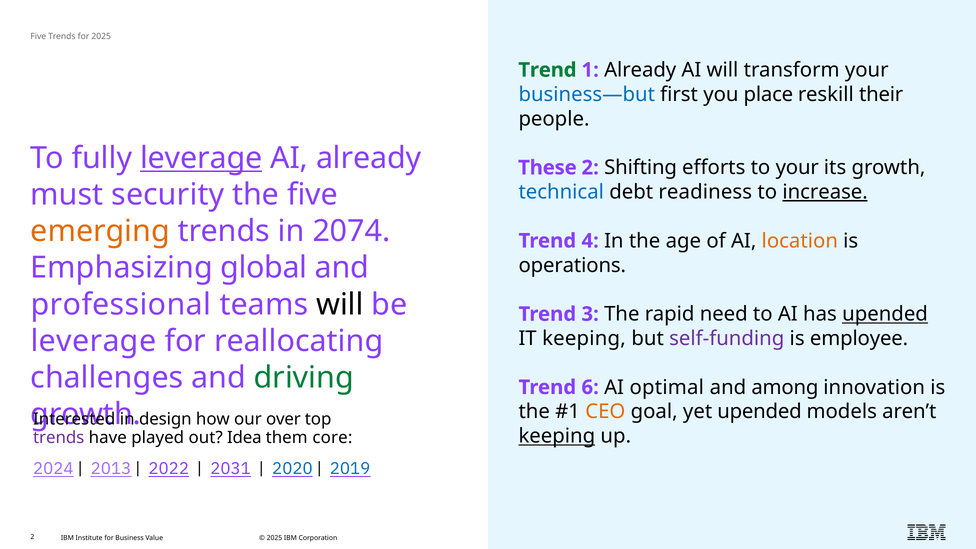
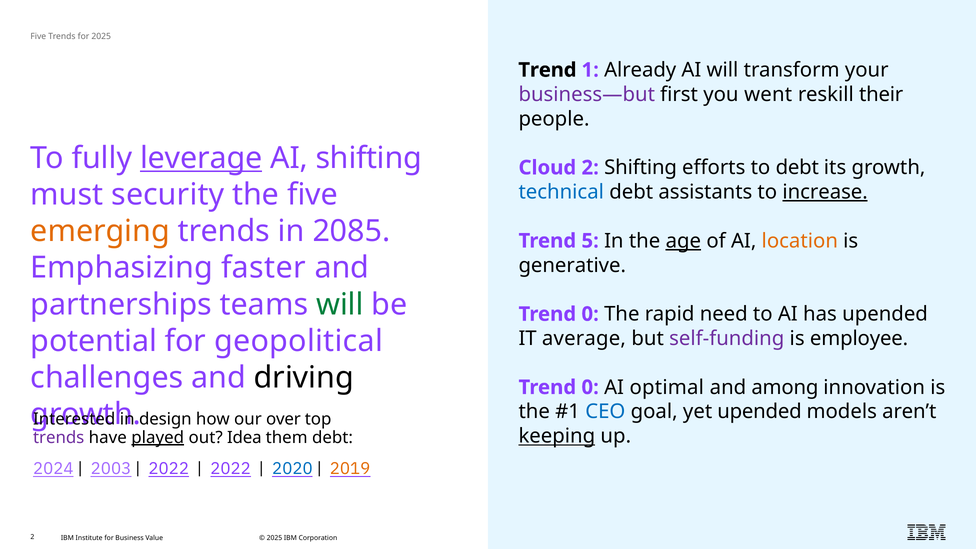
Trend at (547, 70) colour: green -> black
business—but colour: blue -> purple
place: place -> went
AI already: already -> shifting
These: These -> Cloud
to your: your -> debt
readiness: readiness -> assistants
2074: 2074 -> 2085
4: 4 -> 5
age underline: none -> present
global: global -> faster
operations: operations -> generative
professional: professional -> partnerships
will at (340, 304) colour: black -> green
3 at (590, 314): 3 -> 0
upended at (885, 314) underline: present -> none
leverage at (93, 341): leverage -> potential
reallocating: reallocating -> geopolitical
IT keeping: keeping -> average
driving colour: green -> black
6 at (590, 387): 6 -> 0
CEO colour: orange -> blue
played underline: none -> present
them core: core -> debt
2013: 2013 -> 2003
2031 at (231, 469): 2031 -> 2022
2019 colour: blue -> orange
